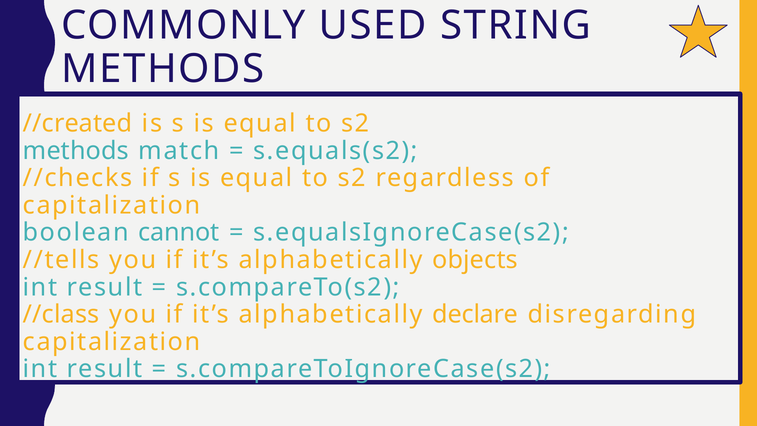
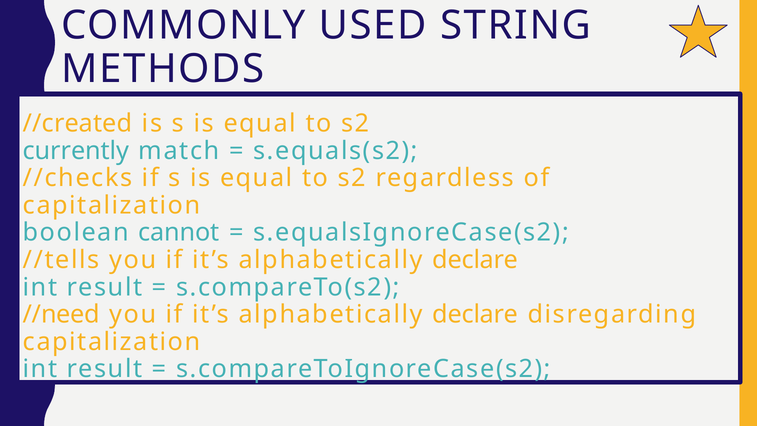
methods at (76, 151): methods -> currently
objects at (475, 260): objects -> declare
//class: //class -> //need
